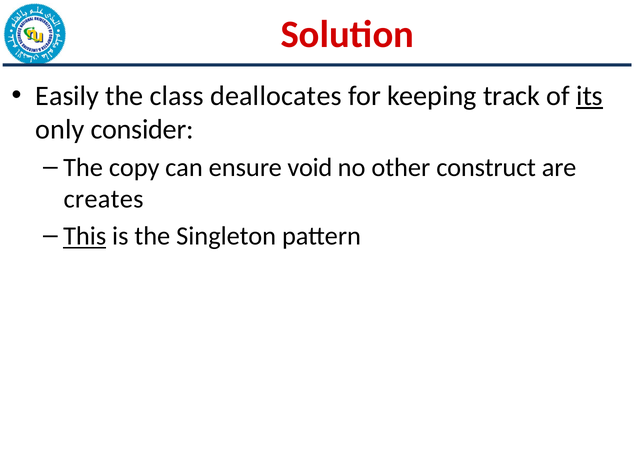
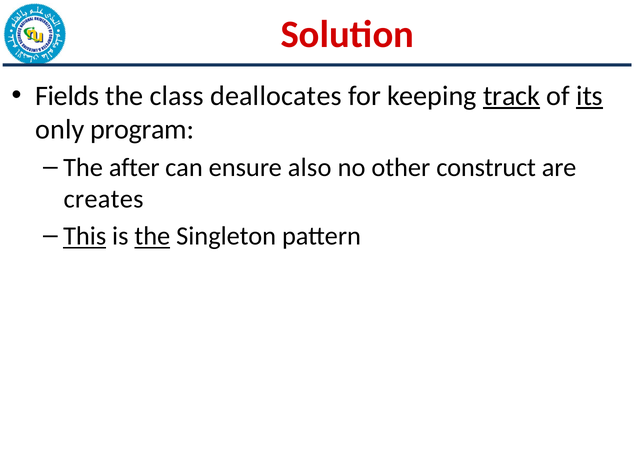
Easily: Easily -> Fields
track underline: none -> present
consider: consider -> program
copy: copy -> after
void: void -> also
the at (152, 236) underline: none -> present
